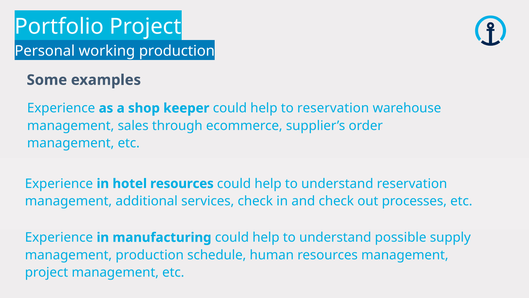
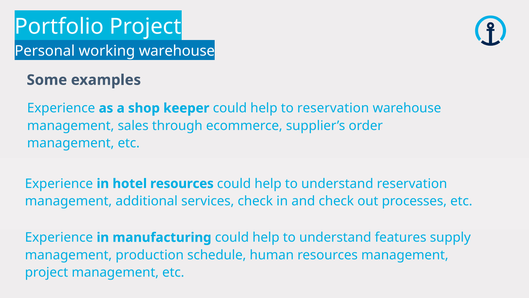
working production: production -> warehouse
possible: possible -> features
